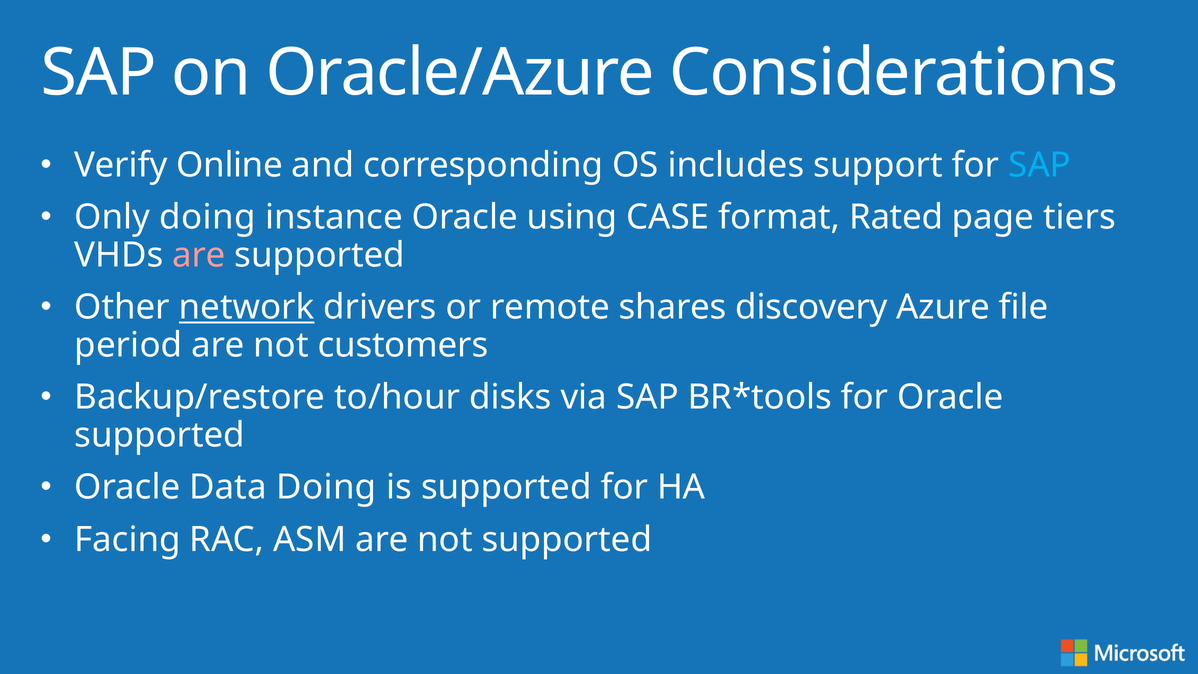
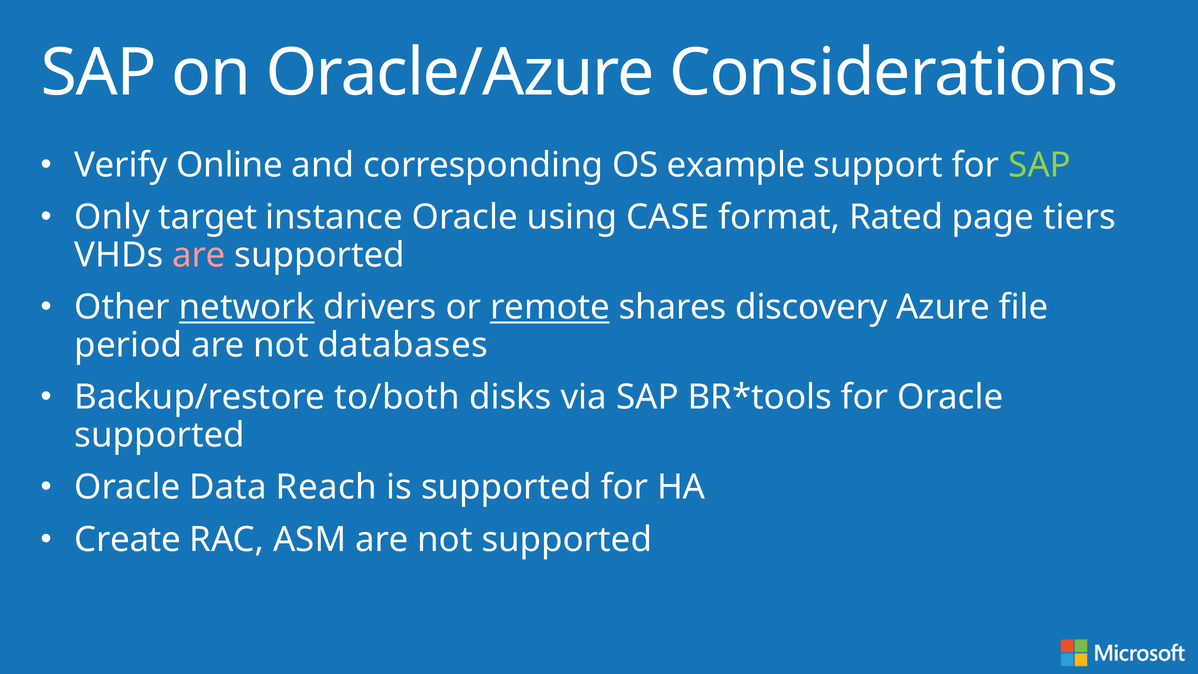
includes: includes -> example
SAP at (1040, 165) colour: light blue -> light green
Only doing: doing -> target
remote underline: none -> present
customers: customers -> databases
to/hour: to/hour -> to/both
Data Doing: Doing -> Reach
Facing: Facing -> Create
